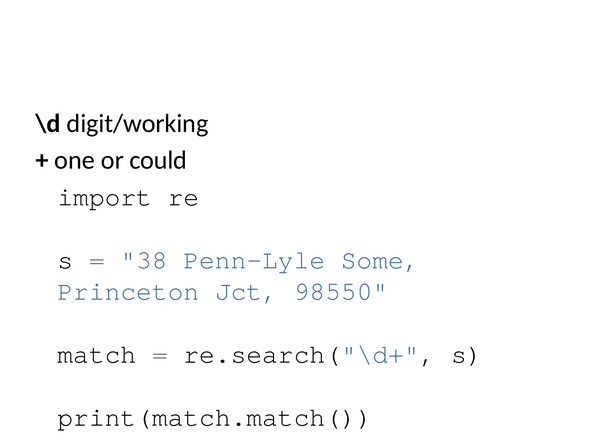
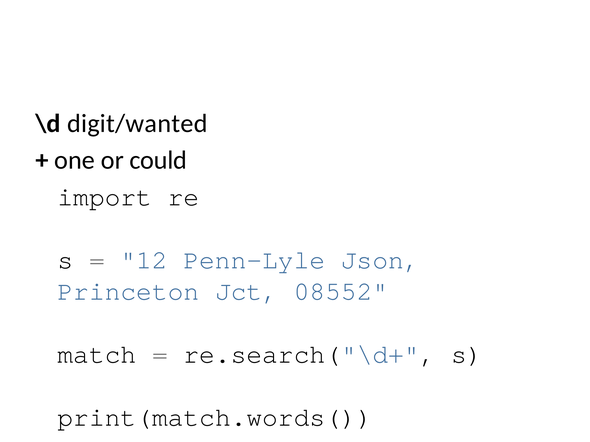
digit/working: digit/working -> digit/wanted
38: 38 -> 12
Some: Some -> Json
98550: 98550 -> 08552
print(match.match(: print(match.match( -> print(match.words(
